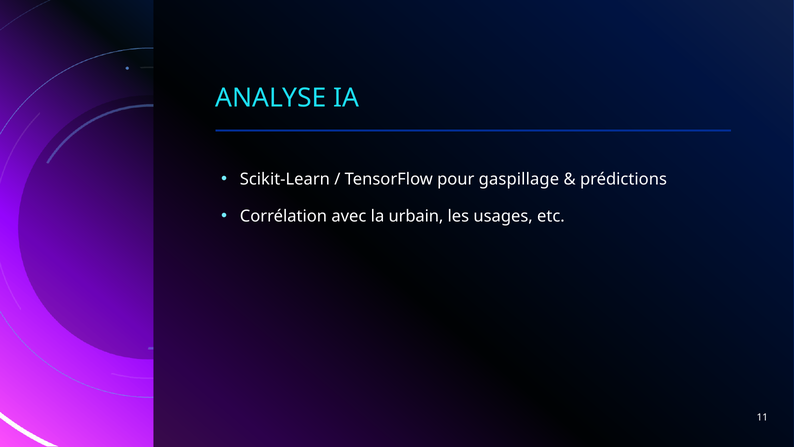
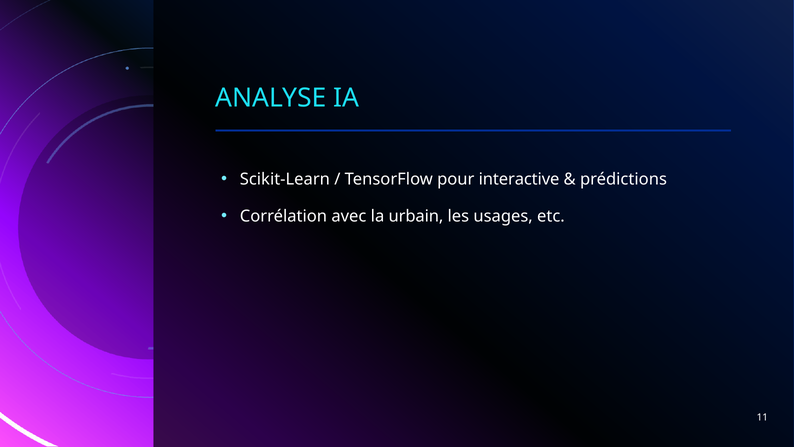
gaspillage: gaspillage -> interactive
